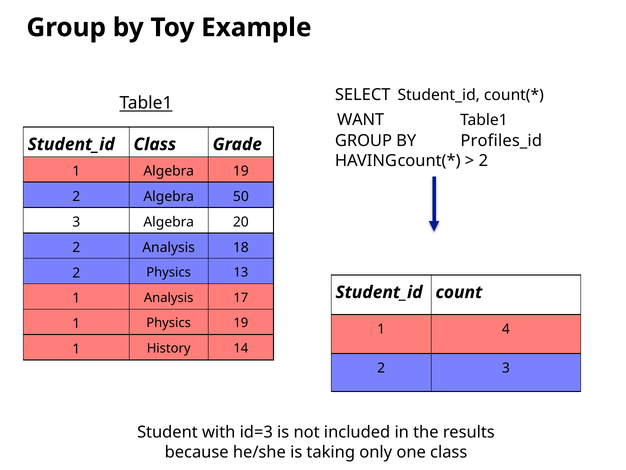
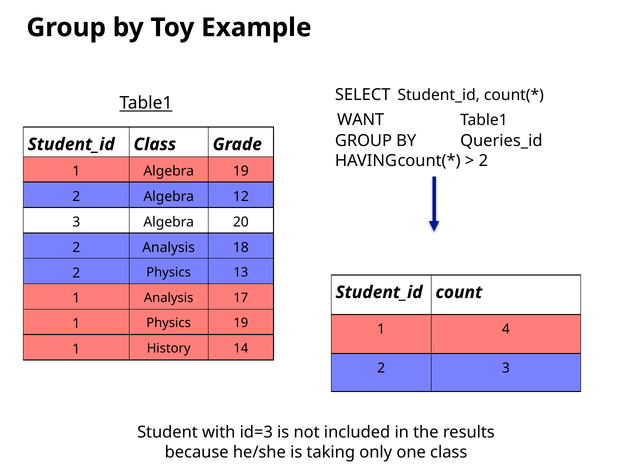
Profiles_id: Profiles_id -> Queries_id
50: 50 -> 12
